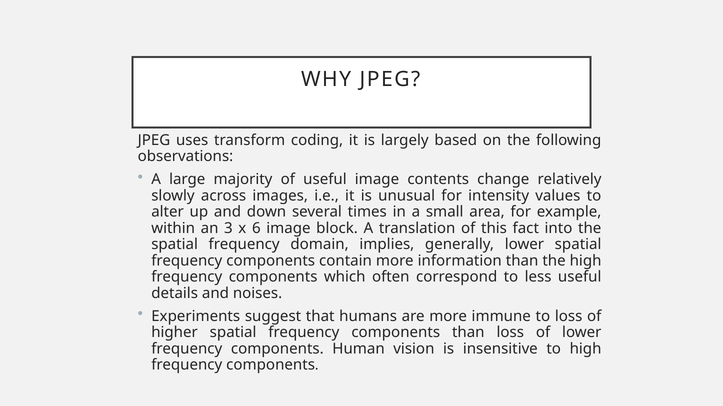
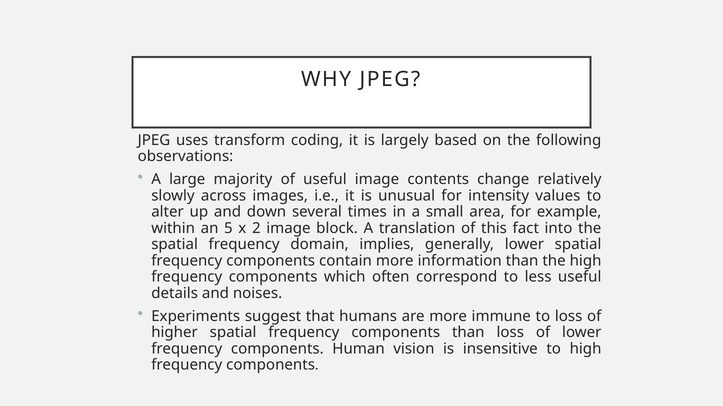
3: 3 -> 5
6: 6 -> 2
